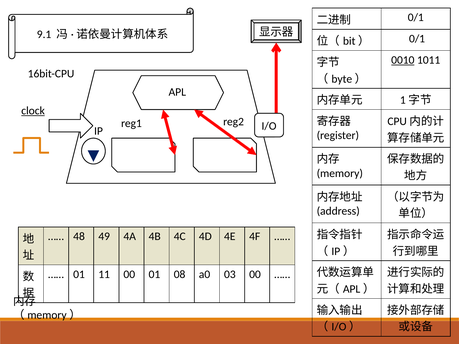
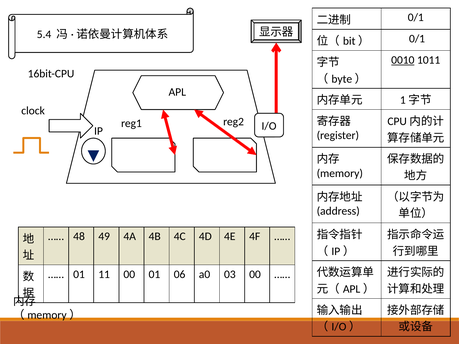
9.1: 9.1 -> 5.4
clock underline: present -> none
08: 08 -> 06
